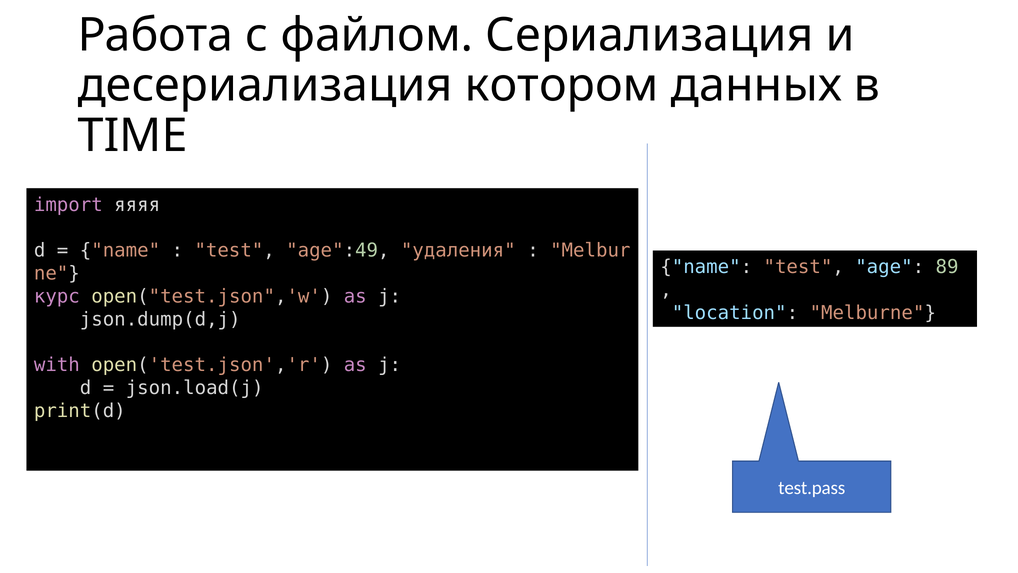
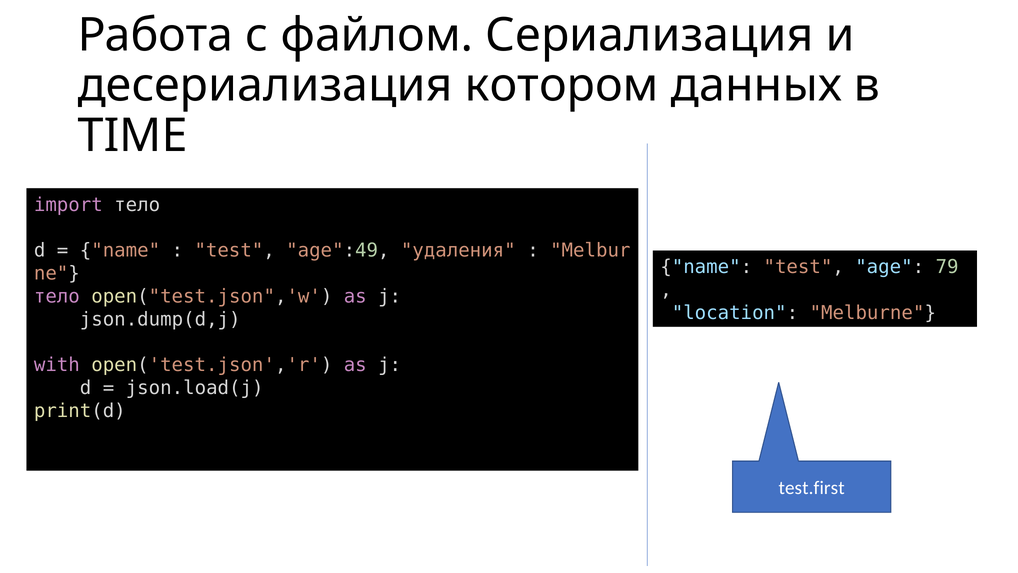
import яяяя: яяяя -> тело
89: 89 -> 79
курс at (57, 296): курс -> тело
test.pass: test.pass -> test.first
